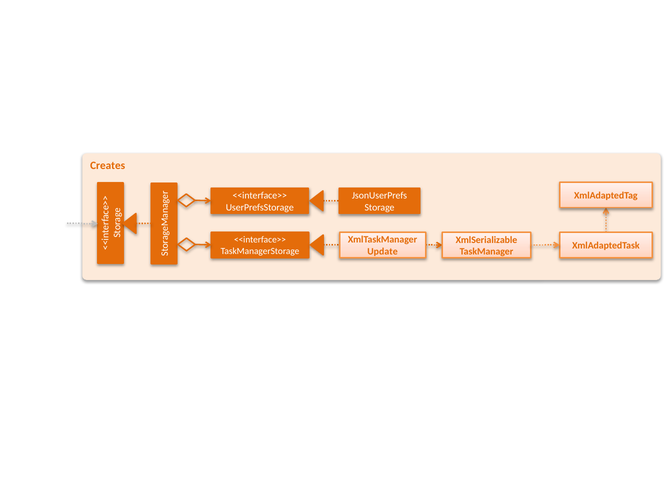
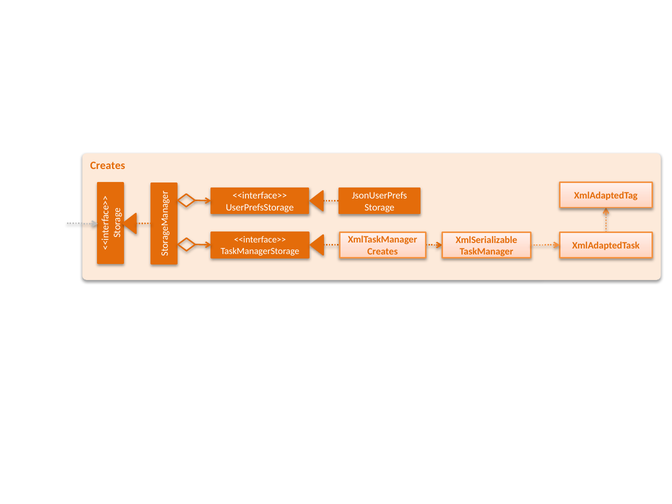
Update at (382, 251): Update -> Creates
